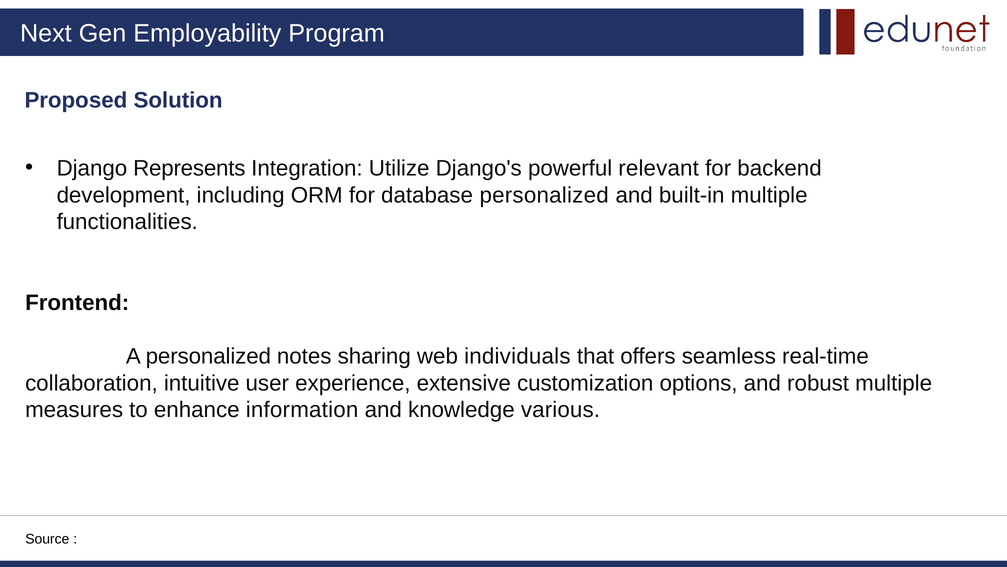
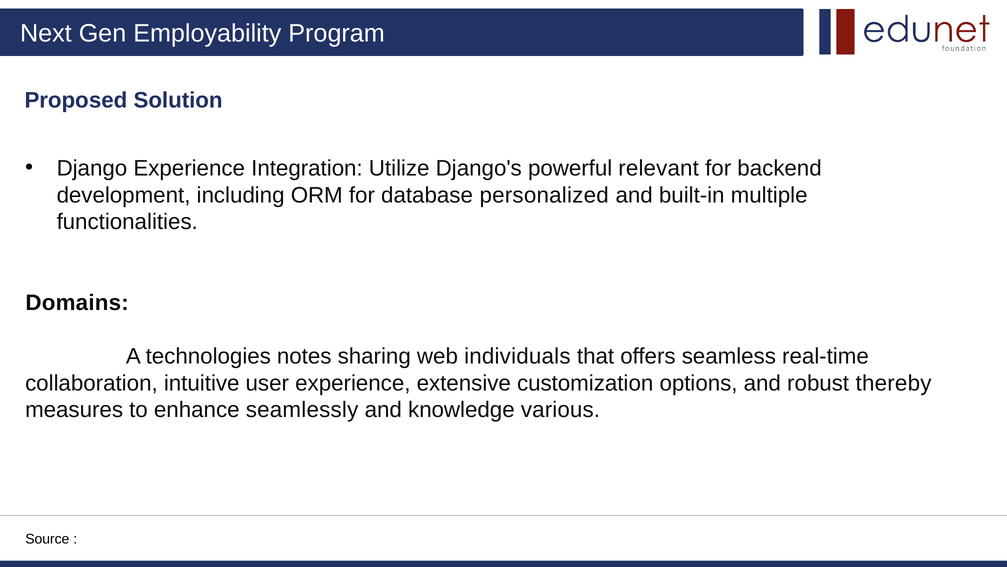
Django Represents: Represents -> Experience
Frontend: Frontend -> Domains
A personalized: personalized -> technologies
robust multiple: multiple -> thereby
information: information -> seamlessly
